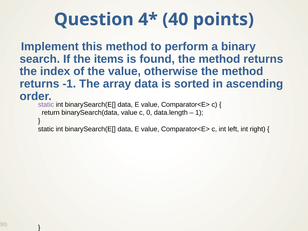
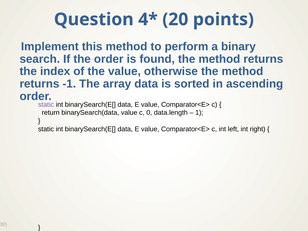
40: 40 -> 20
the items: items -> order
